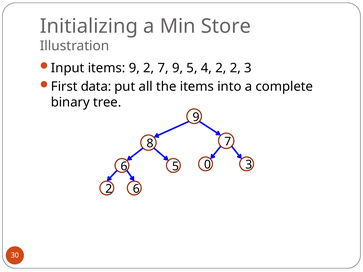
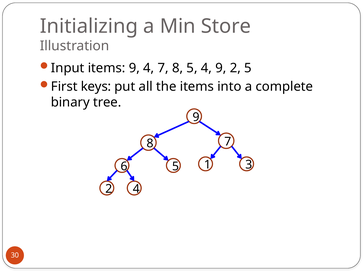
9 2: 2 -> 4
7 9: 9 -> 8
4 2: 2 -> 9
2 3: 3 -> 5
data: data -> keys
0: 0 -> 1
2 6: 6 -> 4
